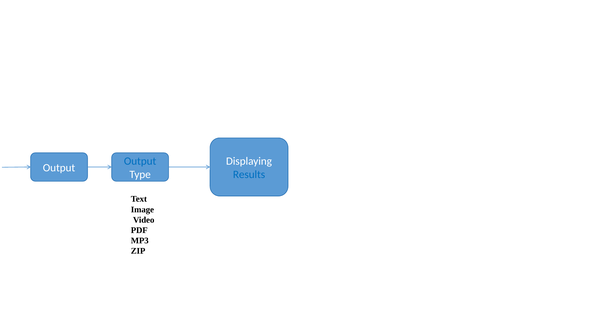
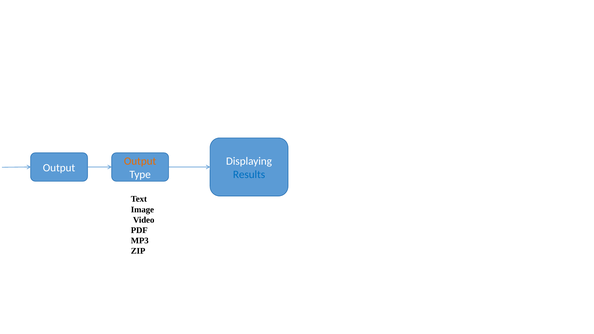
Output at (140, 161) colour: blue -> orange
